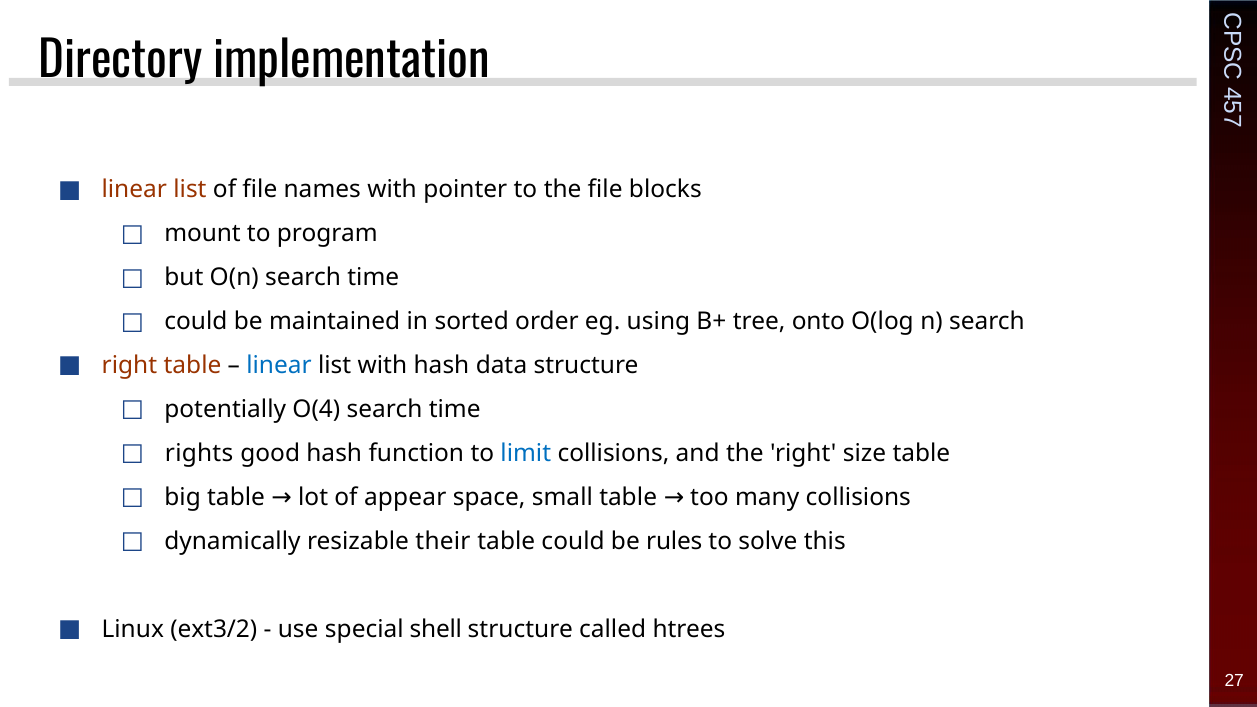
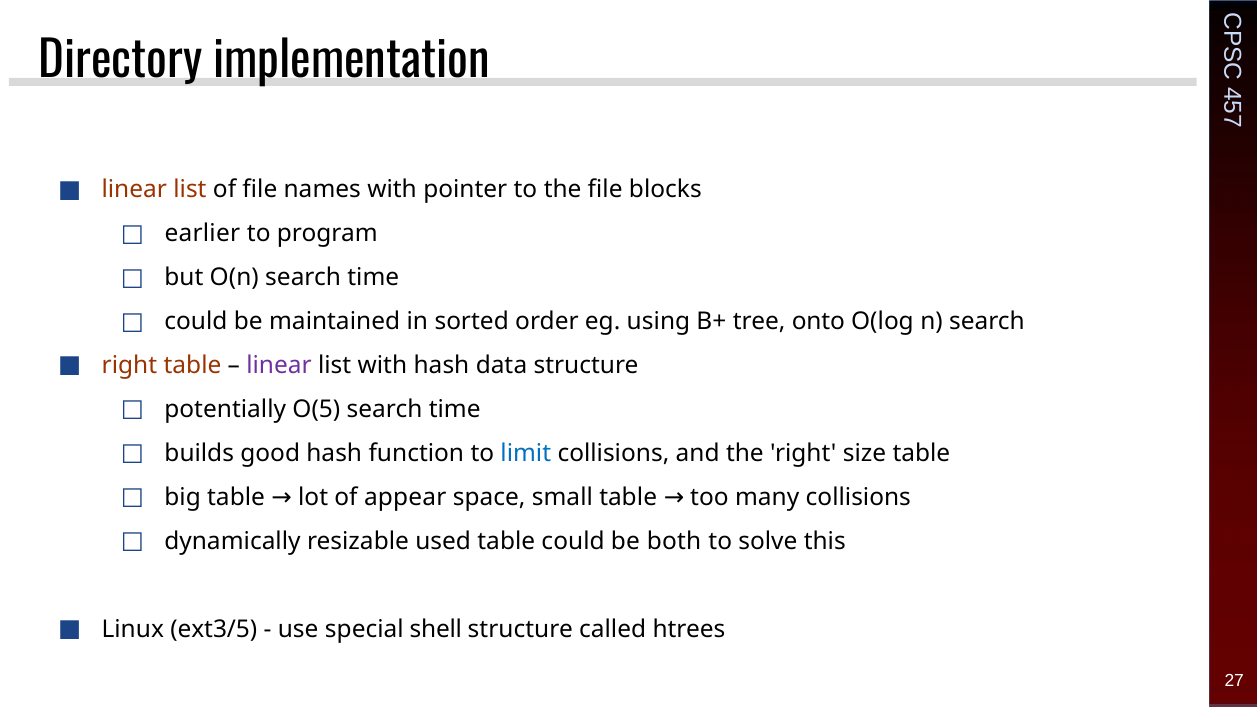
mount: mount -> earlier
linear at (279, 365) colour: blue -> purple
O(4: O(4 -> O(5
rights: rights -> builds
their: their -> used
rules: rules -> both
ext3/2: ext3/2 -> ext3/5
